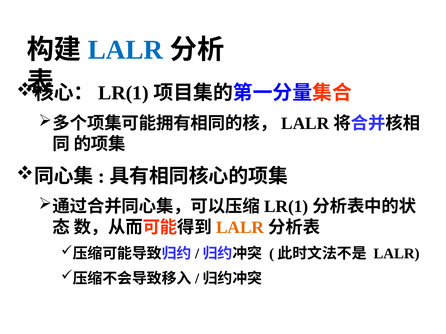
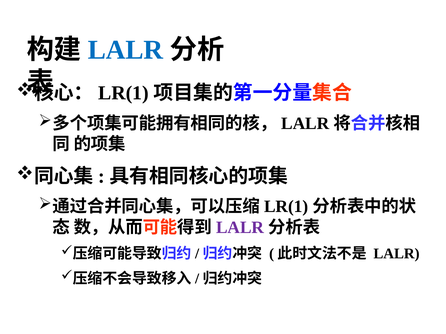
LALR at (240, 228) colour: orange -> purple
